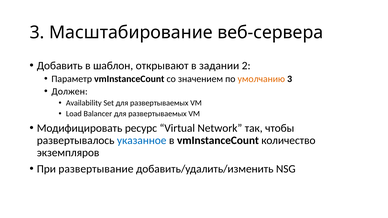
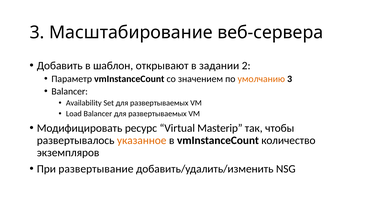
Должен at (70, 91): Должен -> Balancer
Network: Network -> Masterip
указанное colour: blue -> orange
